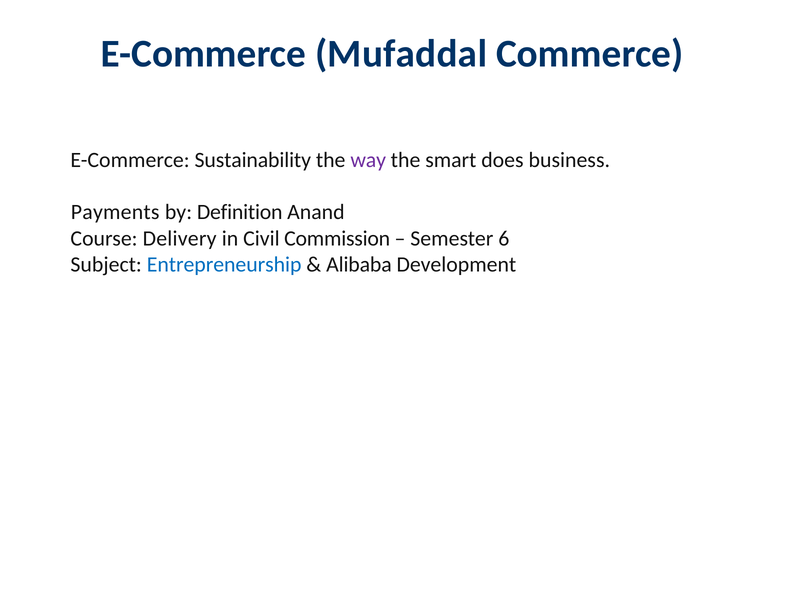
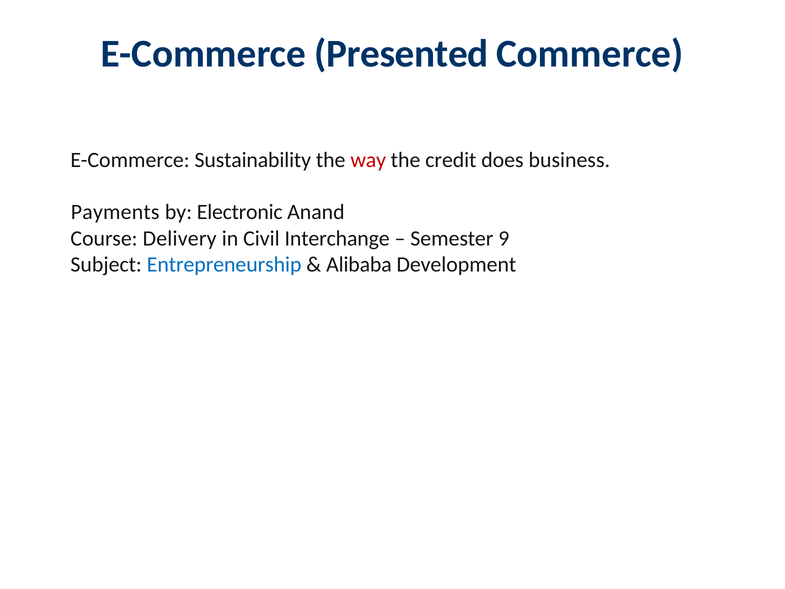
Mufaddal: Mufaddal -> Presented
way colour: purple -> red
smart: smart -> credit
Definition: Definition -> Electronic
Commission: Commission -> Interchange
6: 6 -> 9
